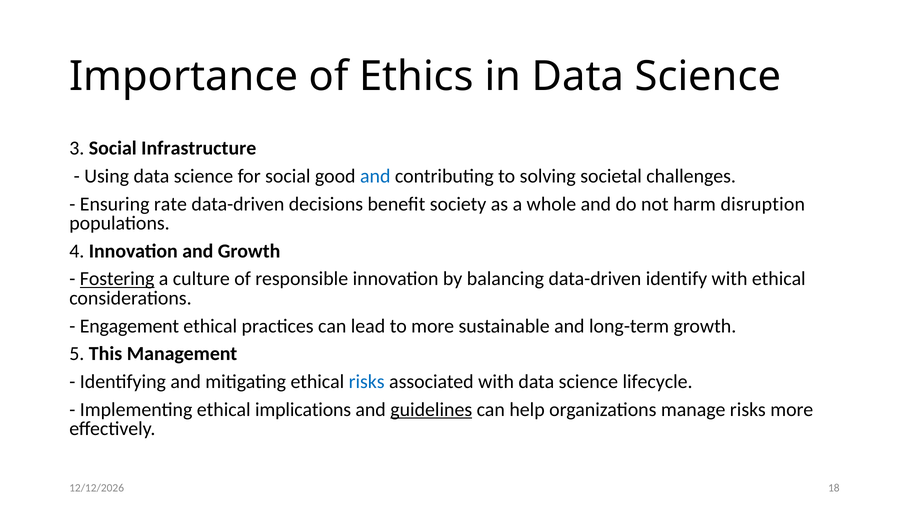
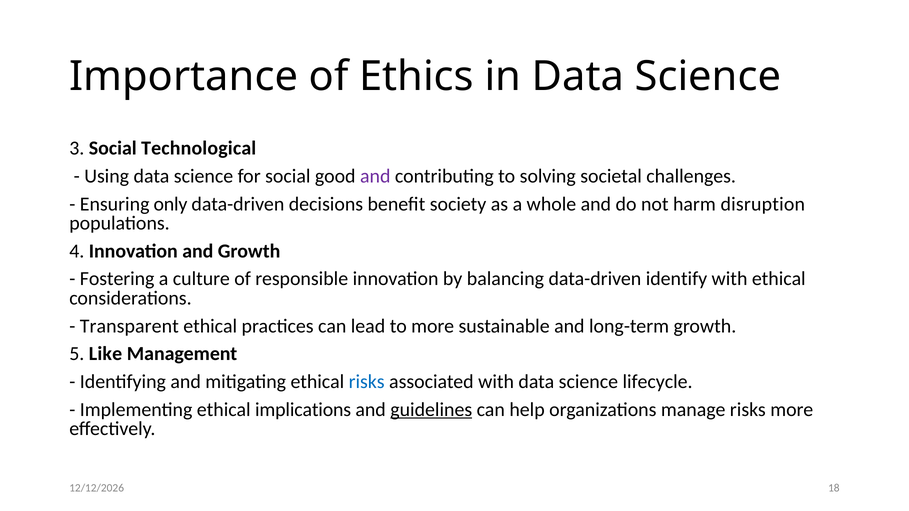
Infrastructure: Infrastructure -> Technological
and at (375, 176) colour: blue -> purple
rate: rate -> only
Fostering underline: present -> none
Engagement: Engagement -> Transparent
This: This -> Like
